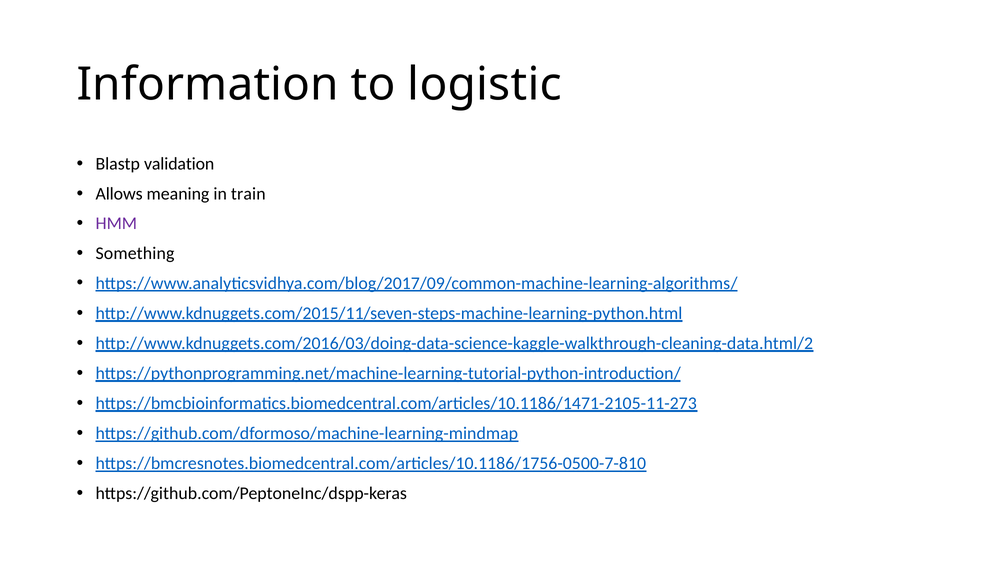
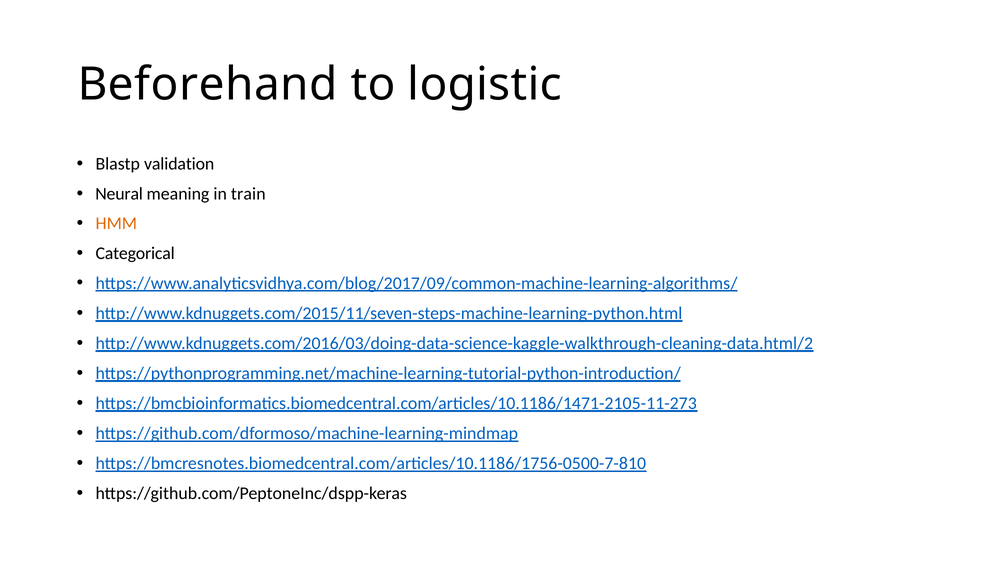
Information: Information -> Beforehand
Allows: Allows -> Neural
HMM colour: purple -> orange
Something: Something -> Categorical
